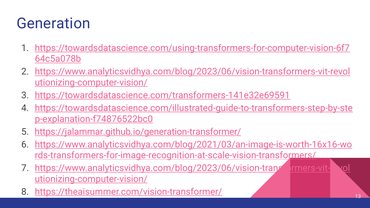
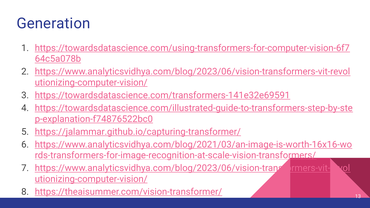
https://jalammar.github.io/generation-transformer/: https://jalammar.github.io/generation-transformer/ -> https://jalammar.github.io/capturing-transformer/
